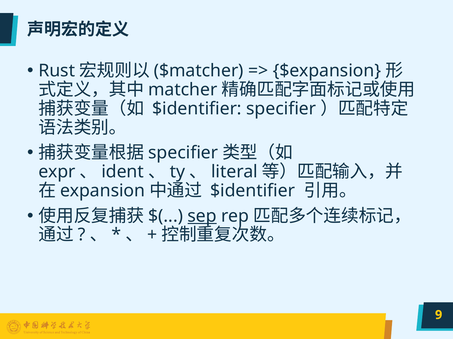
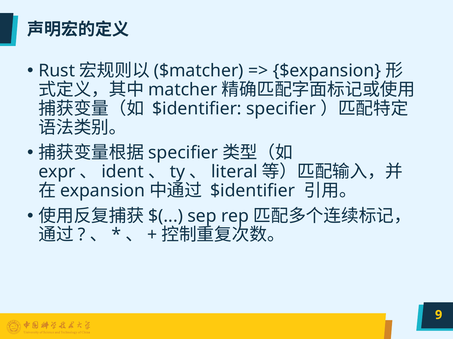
sep underline: present -> none
